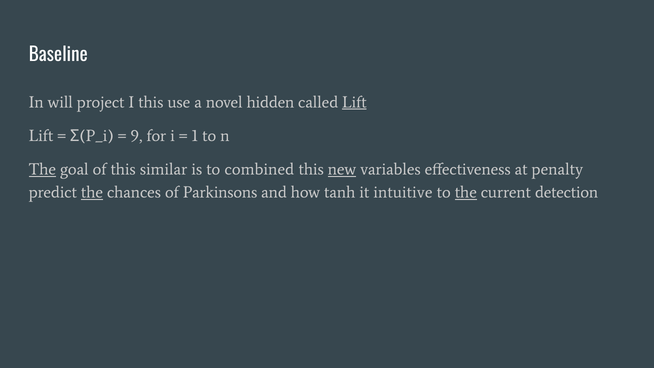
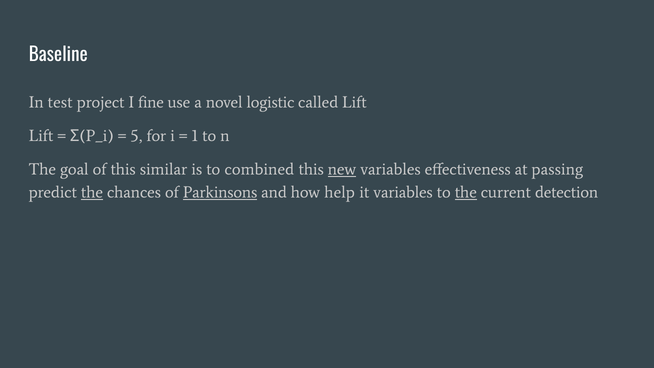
will: will -> test
I this: this -> fine
hidden: hidden -> logistic
Lift at (354, 102) underline: present -> none
9: 9 -> 5
The at (42, 169) underline: present -> none
penalty: penalty -> passing
Parkinsons underline: none -> present
tanh: tanh -> help
it intuitive: intuitive -> variables
